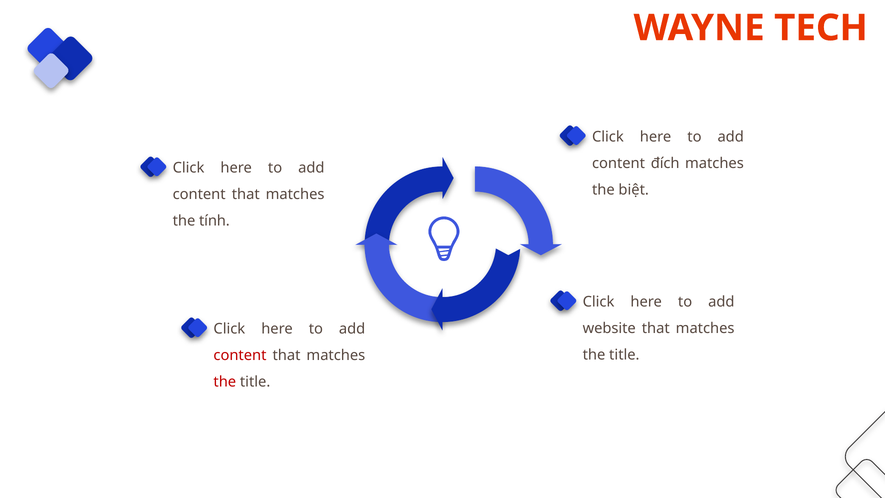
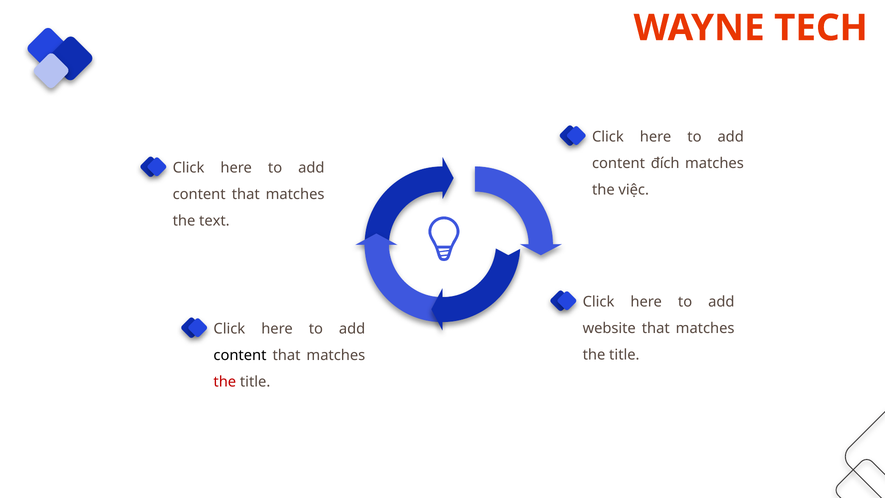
biệt: biệt -> việc
tính: tính -> text
content at (240, 355) colour: red -> black
